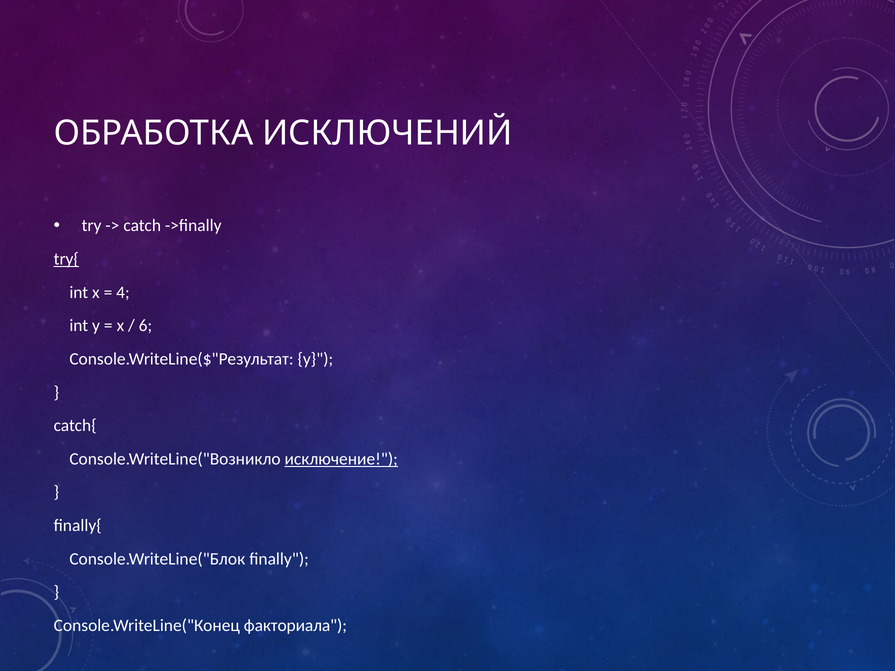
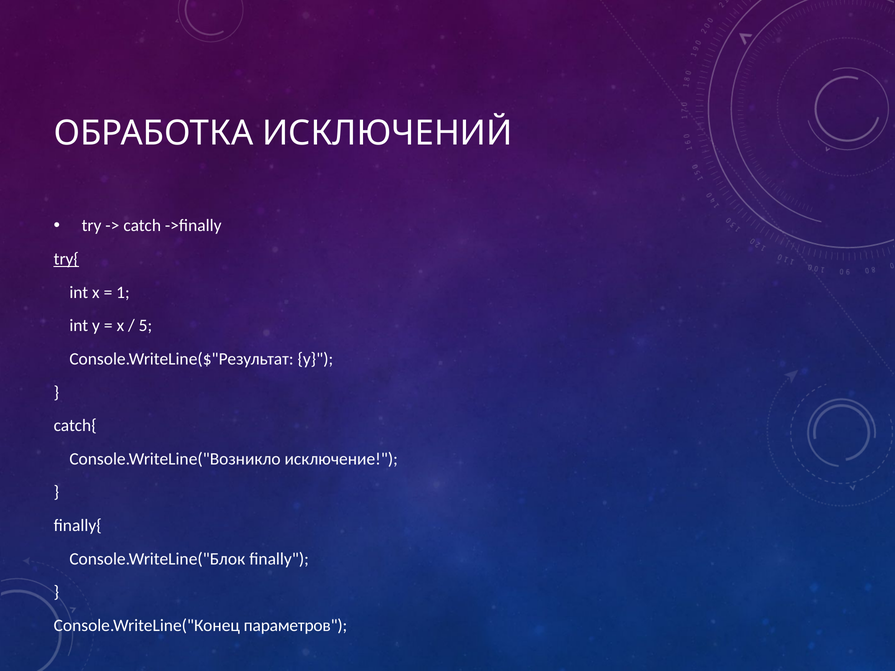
4: 4 -> 1
6: 6 -> 5
исключение underline: present -> none
факториала: факториала -> параметров
